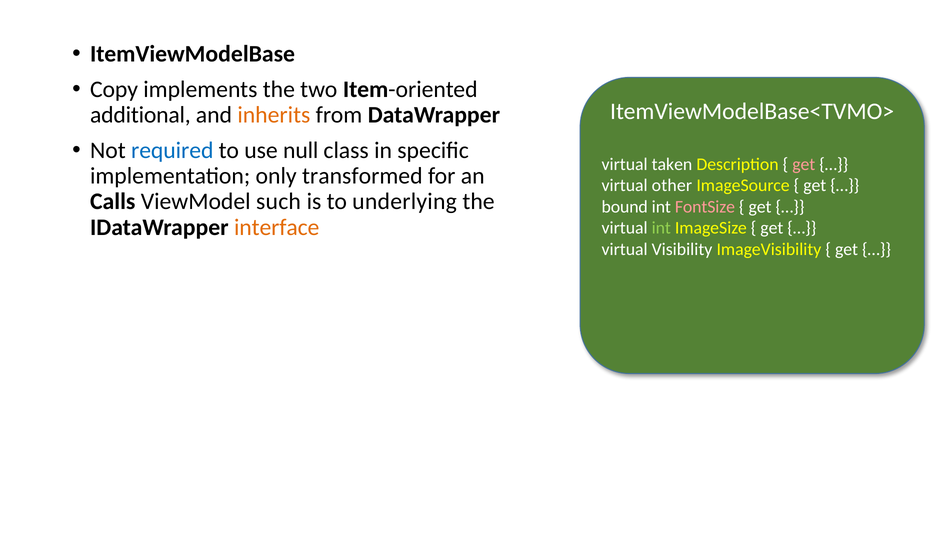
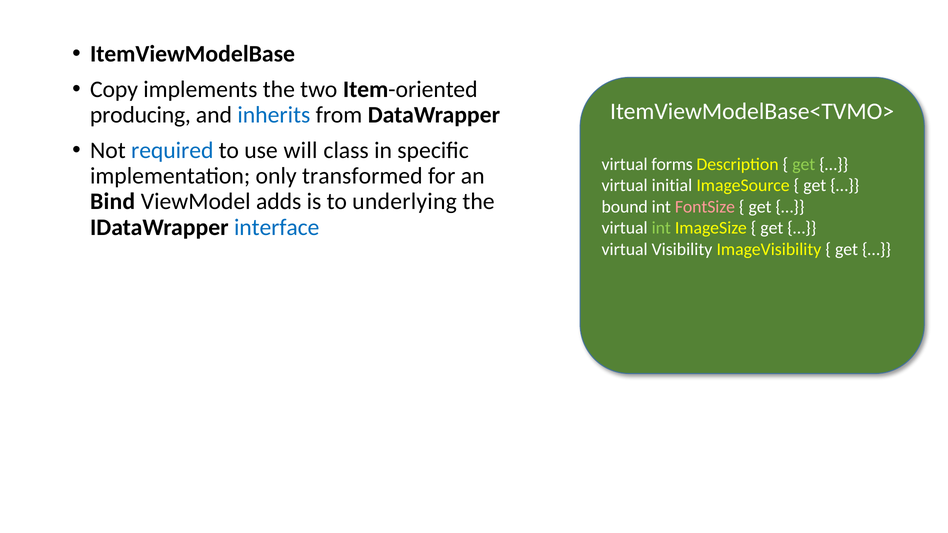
additional: additional -> producing
inherits colour: orange -> blue
null: null -> will
taken: taken -> forms
get at (804, 164) colour: pink -> light green
other: other -> initial
Calls: Calls -> Bind
such: such -> adds
interface colour: orange -> blue
